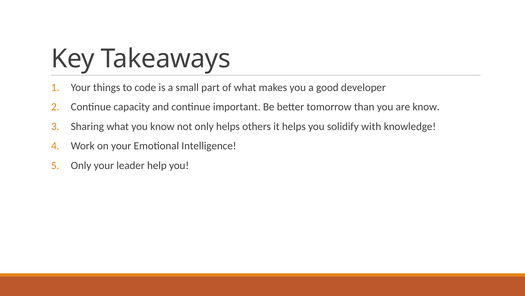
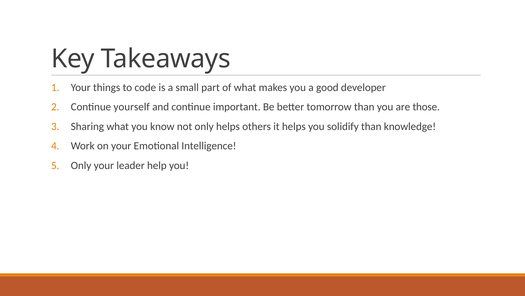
capacity: capacity -> yourself
are know: know -> those
solidify with: with -> than
